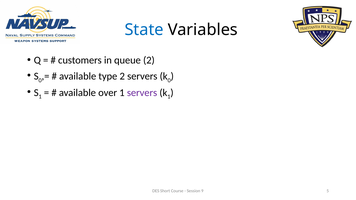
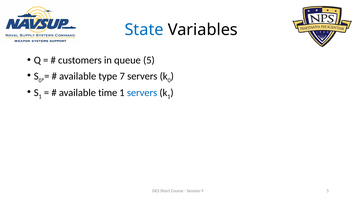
queue 2: 2 -> 5
type 2: 2 -> 7
over: over -> time
servers at (142, 93) colour: purple -> blue
